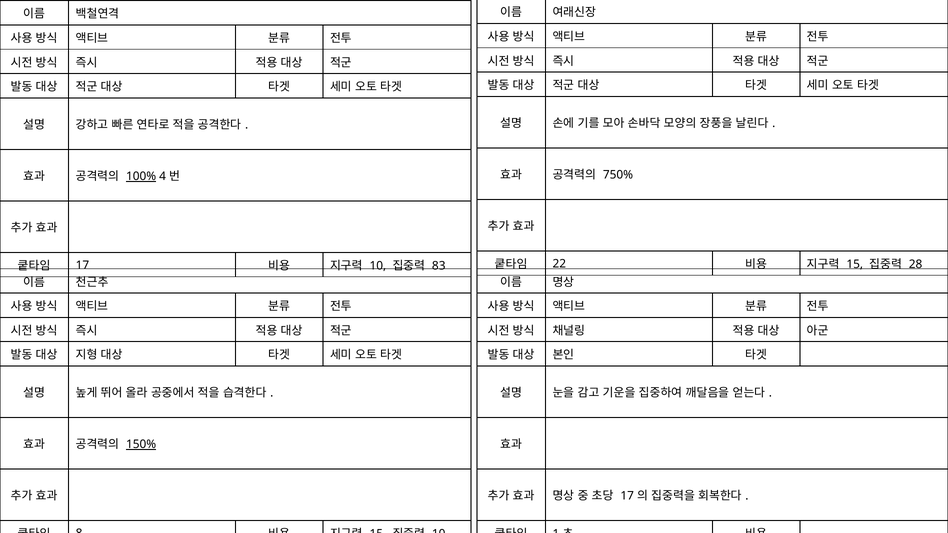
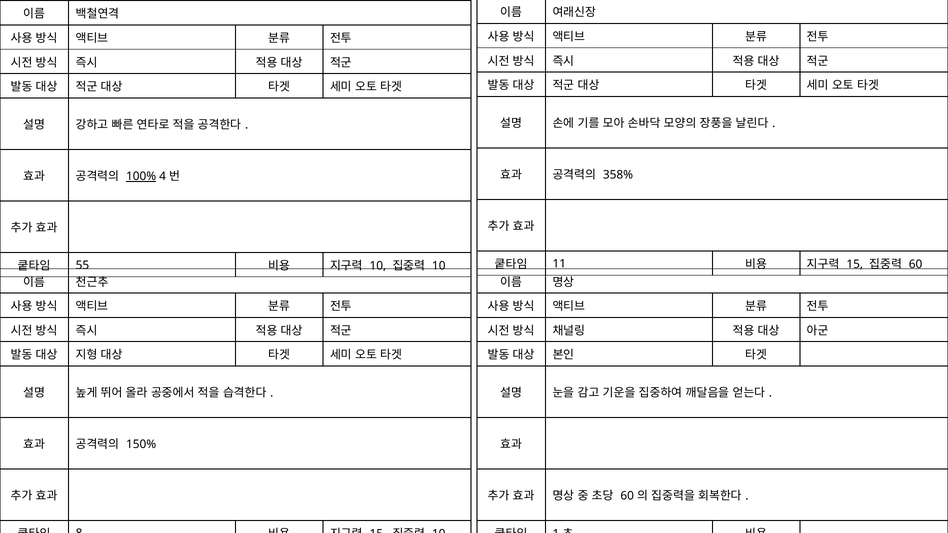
750%: 750% -> 358%
22: 22 -> 11
28 at (916, 265): 28 -> 60
17 at (82, 265): 17 -> 55
83 at (439, 266): 83 -> 10
150% underline: present -> none
17 at (627, 496): 17 -> 60
